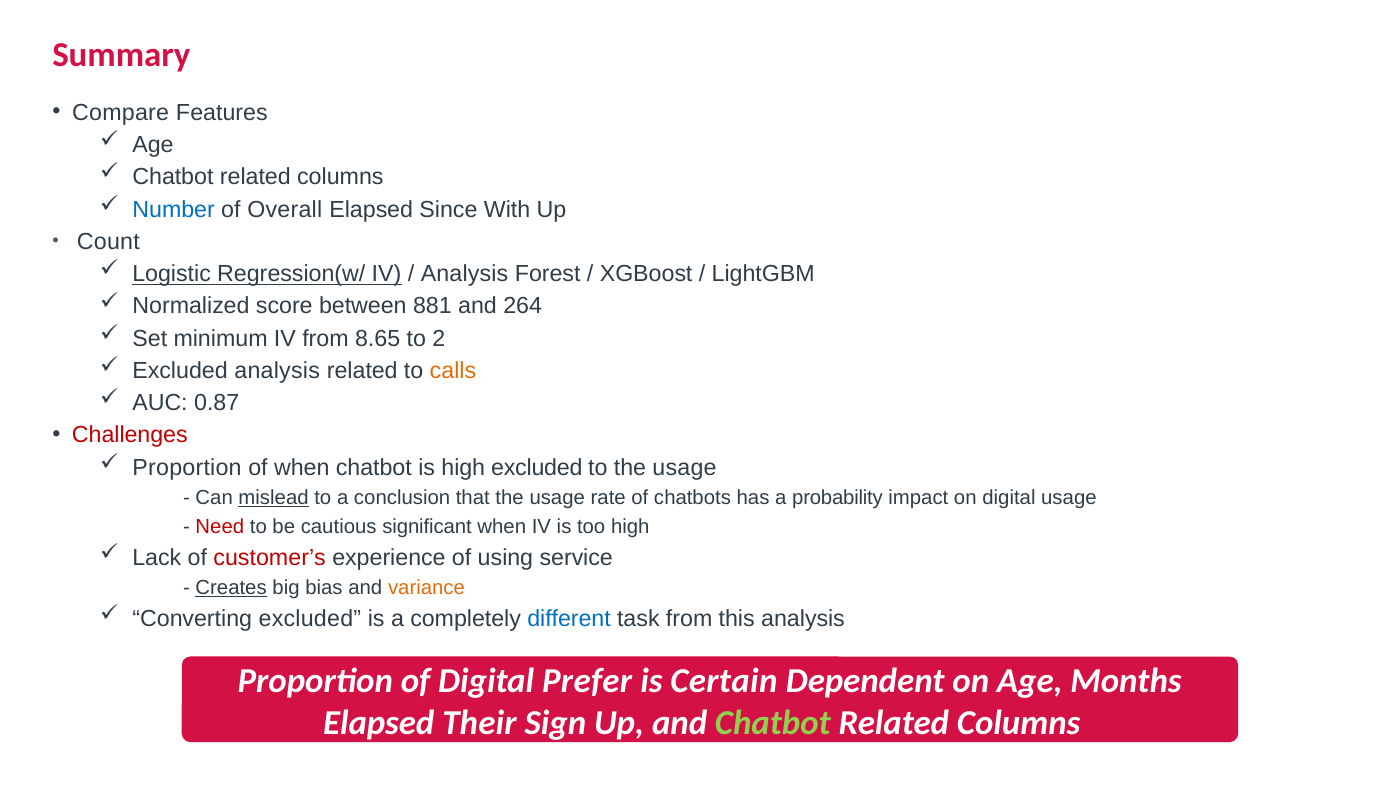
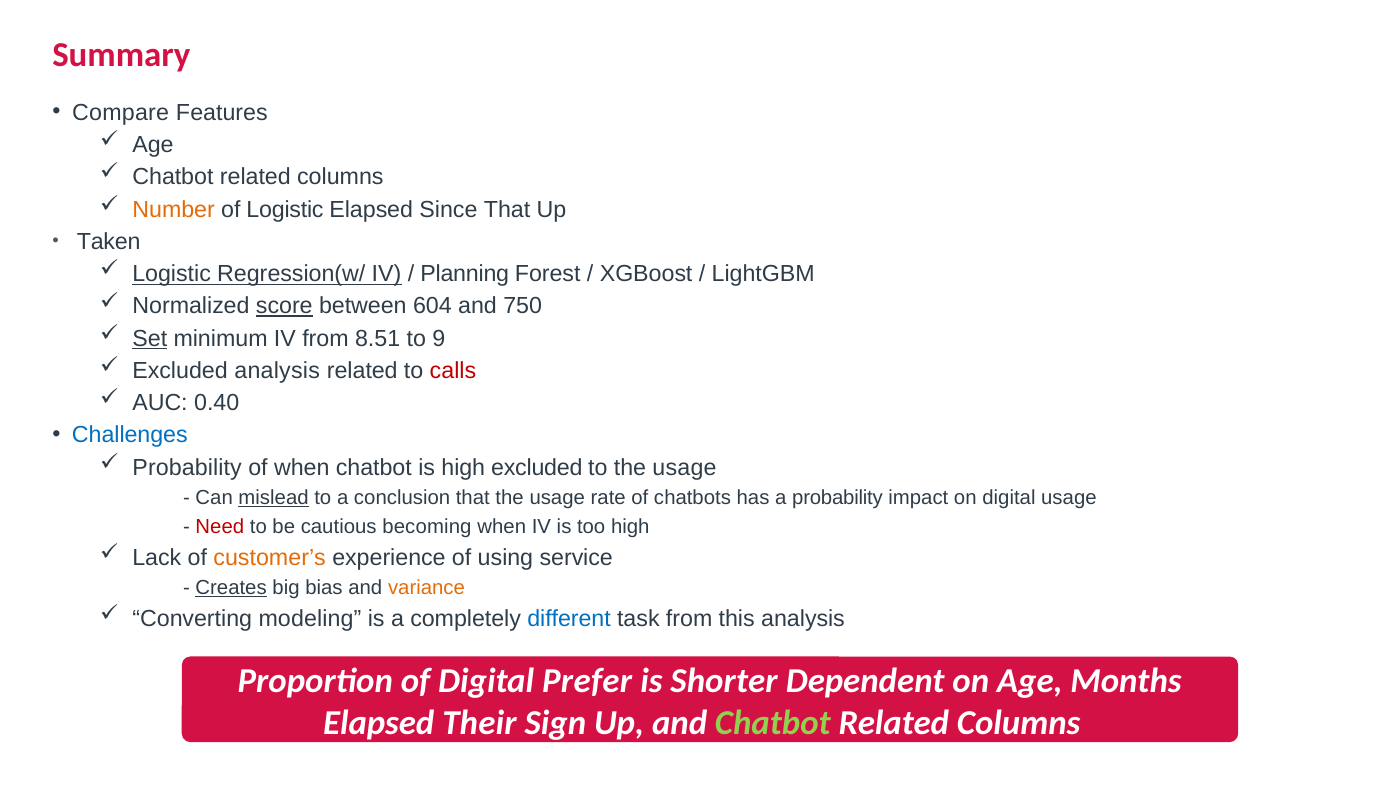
Number colour: blue -> orange
of Overall: Overall -> Logistic
Since With: With -> That
Count: Count -> Taken
Analysis at (465, 274): Analysis -> Planning
score underline: none -> present
881: 881 -> 604
264: 264 -> 750
Set underline: none -> present
8.65: 8.65 -> 8.51
2: 2 -> 9
calls colour: orange -> red
0.87: 0.87 -> 0.40
Challenges colour: red -> blue
Proportion at (187, 467): Proportion -> Probability
significant: significant -> becoming
customer’s colour: red -> orange
Converting excluded: excluded -> modeling
Certain: Certain -> Shorter
